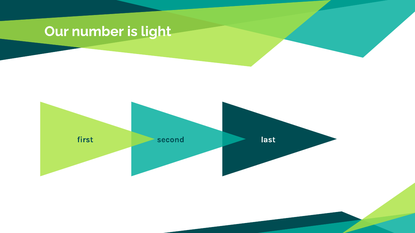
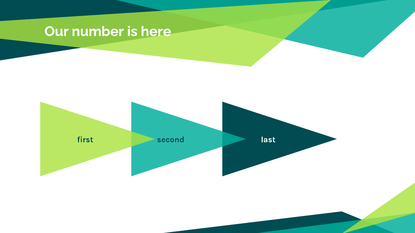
light: light -> here
